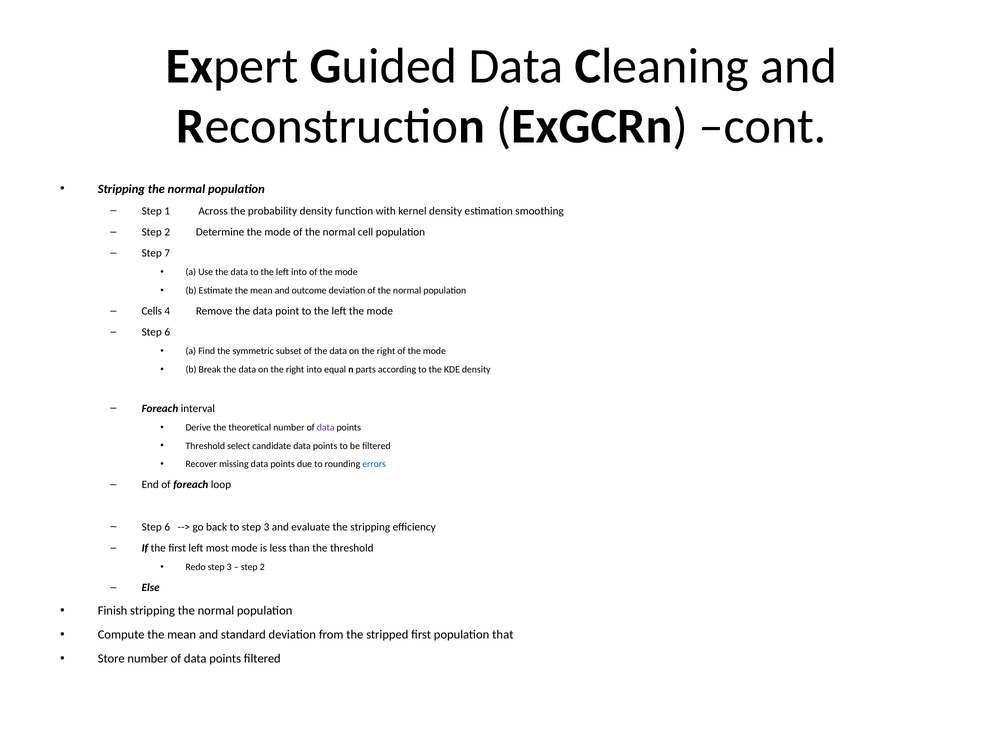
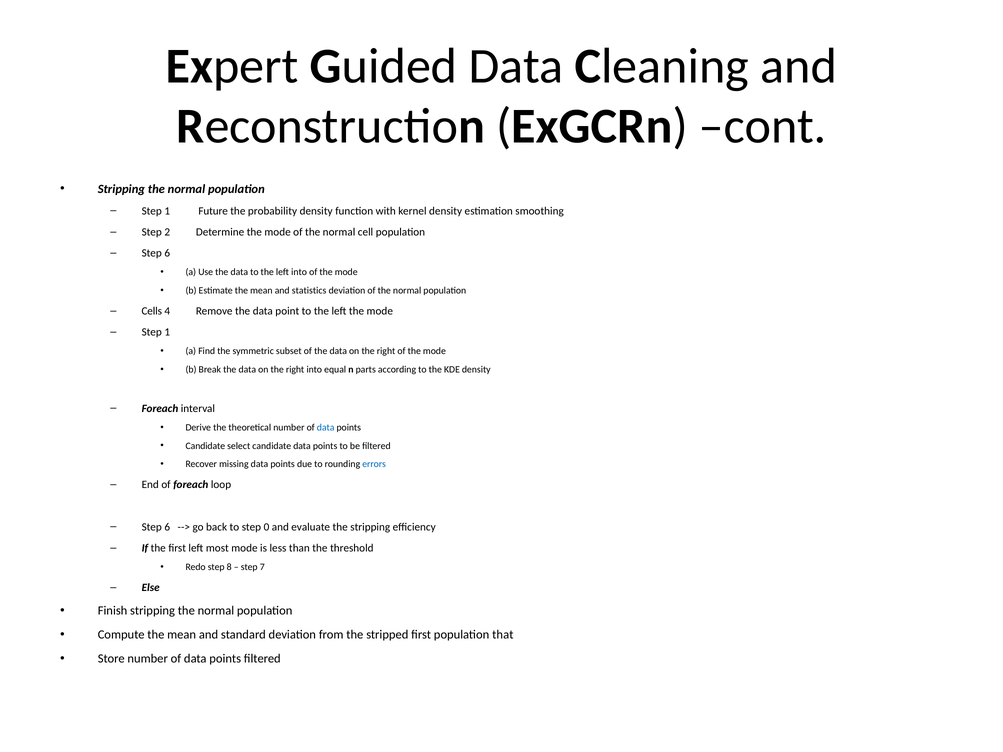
Across: Across -> Future
7 at (167, 253): 7 -> 6
outcome: outcome -> statistics
6 at (167, 332): 6 -> 1
data at (326, 428) colour: purple -> blue
Threshold at (205, 446): Threshold -> Candidate
to step 3: 3 -> 0
Redo step 3: 3 -> 8
2 at (262, 567): 2 -> 7
